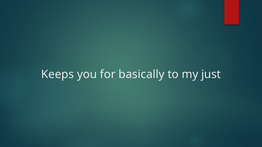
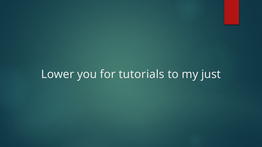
Keeps: Keeps -> Lower
basically: basically -> tutorials
